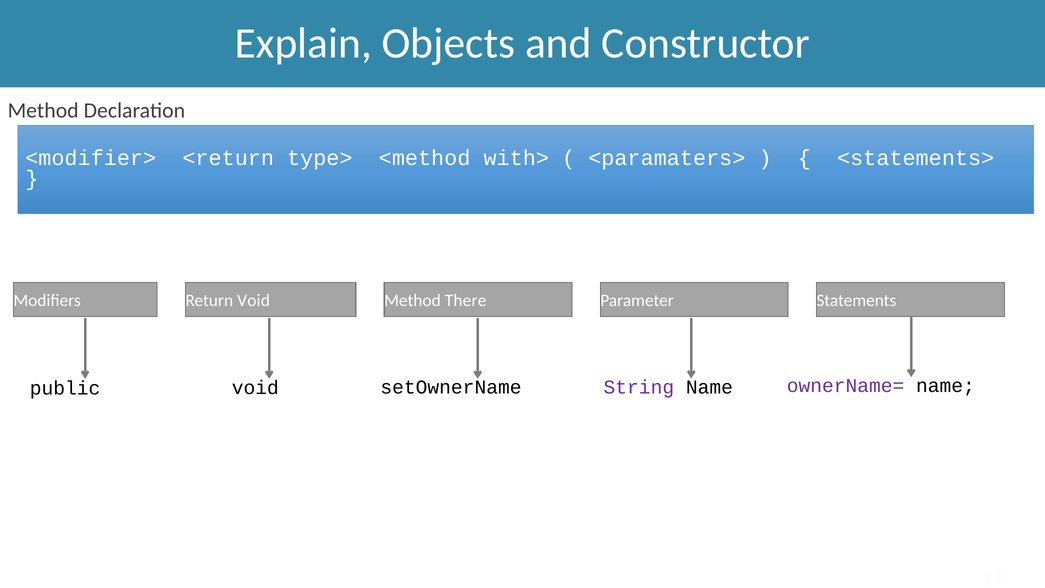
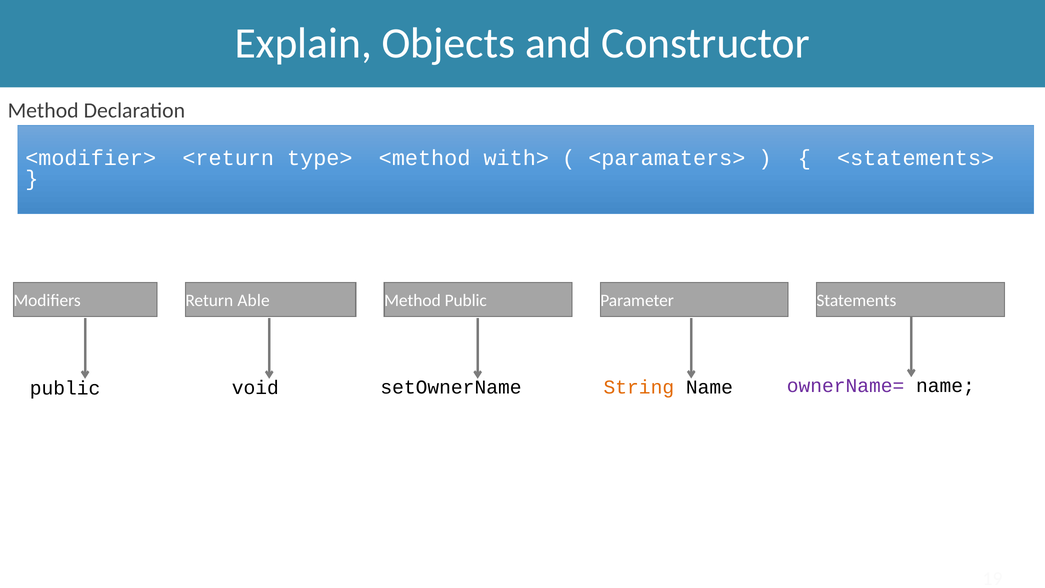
Return Void: Void -> Able
Method There: There -> Public
String colour: purple -> orange
